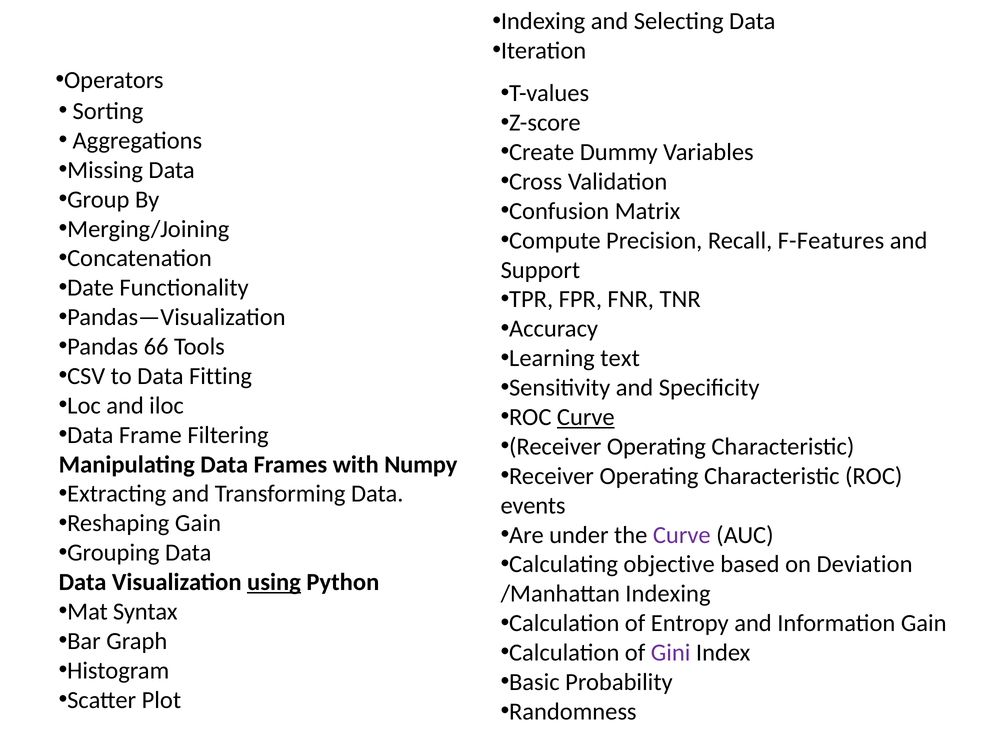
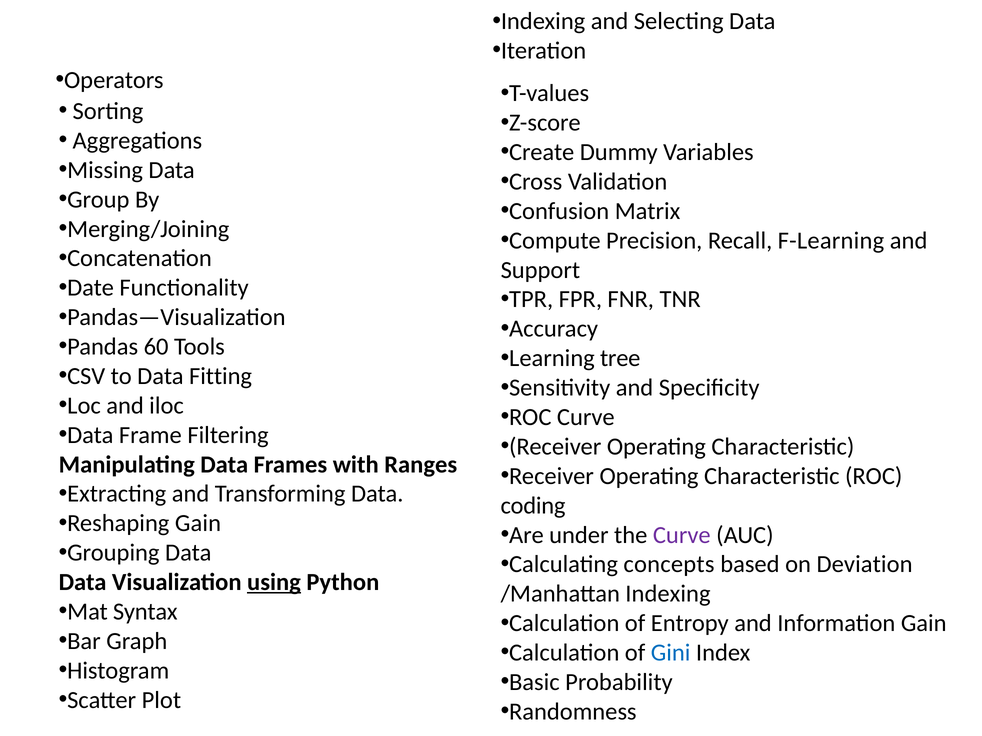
F-Features: F-Features -> F-Learning
66: 66 -> 60
text: text -> tree
Curve at (586, 417) underline: present -> none
Numpy: Numpy -> Ranges
events: events -> coding
objective: objective -> concepts
Gini colour: purple -> blue
